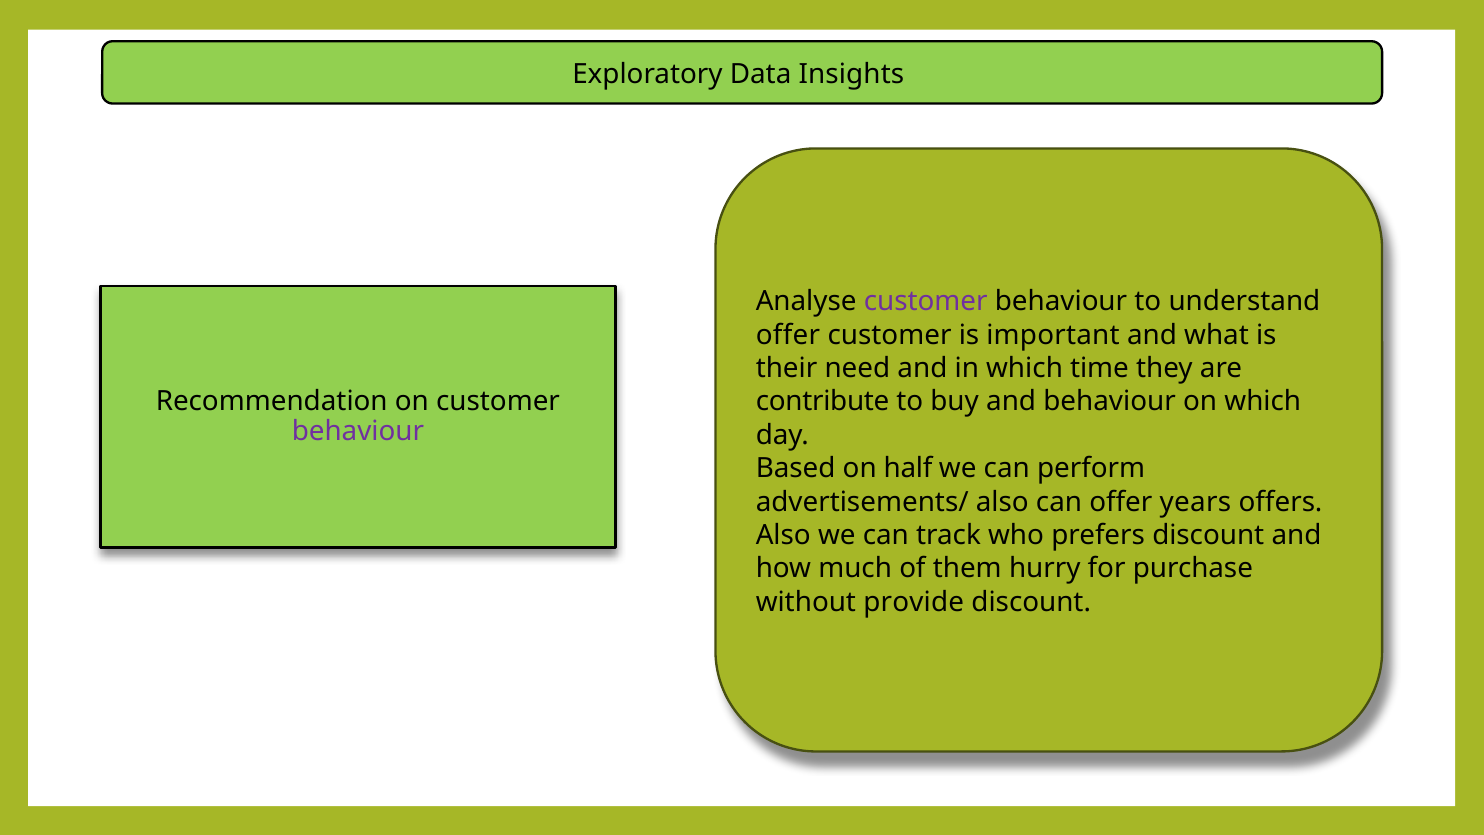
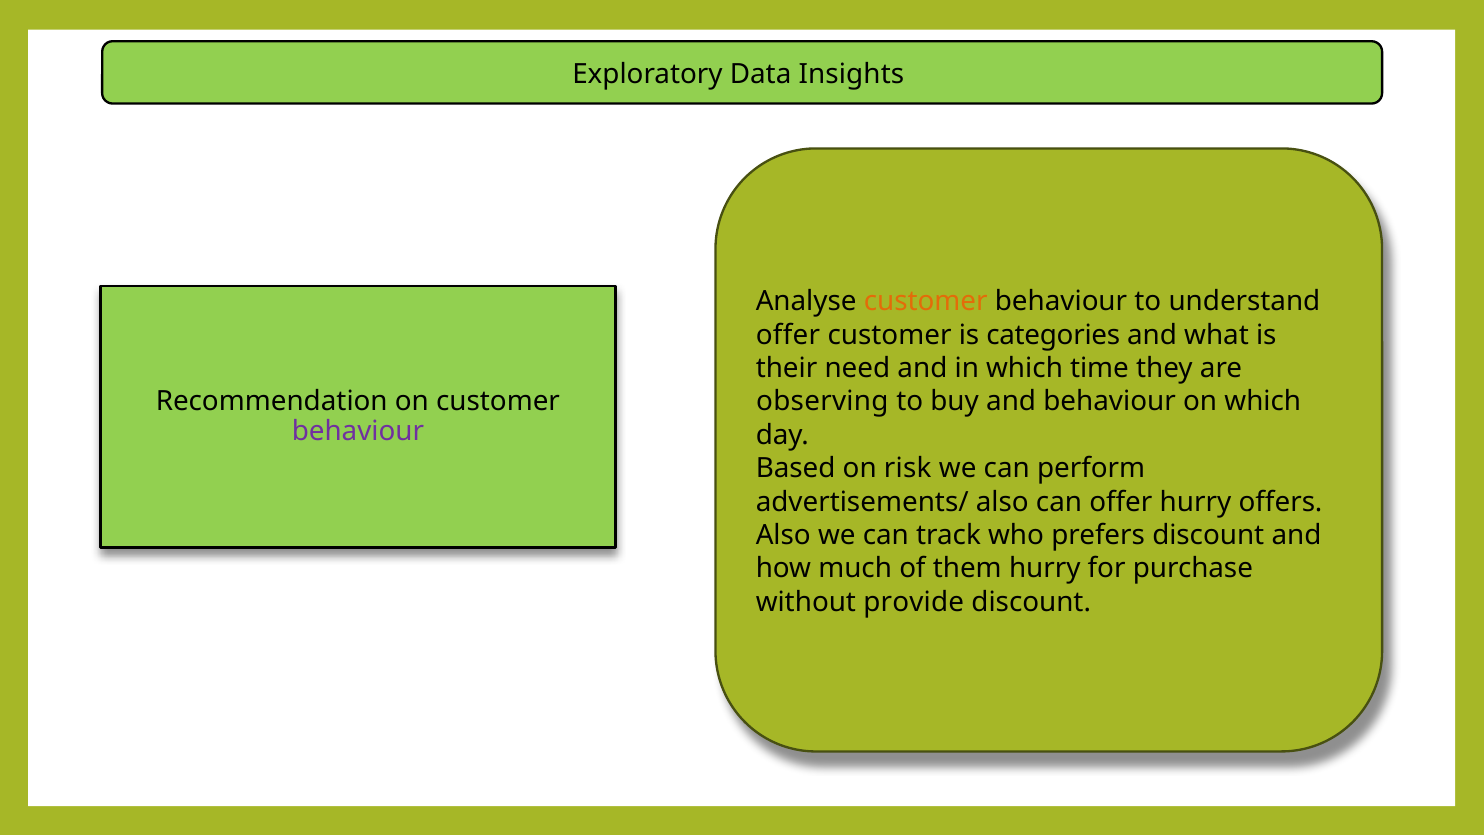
customer at (926, 301) colour: purple -> orange
important: important -> categories
contribute: contribute -> observing
half: half -> risk
offer years: years -> hurry
